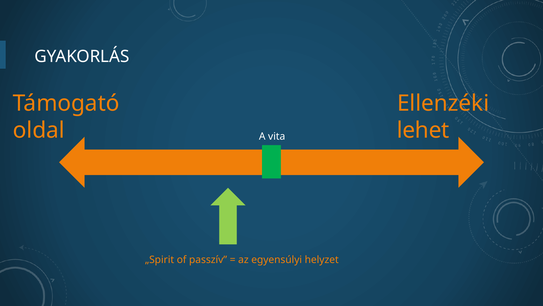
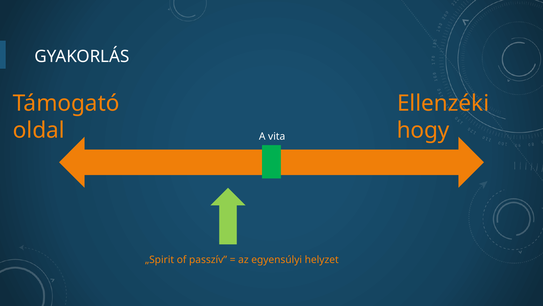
lehet: lehet -> hogy
